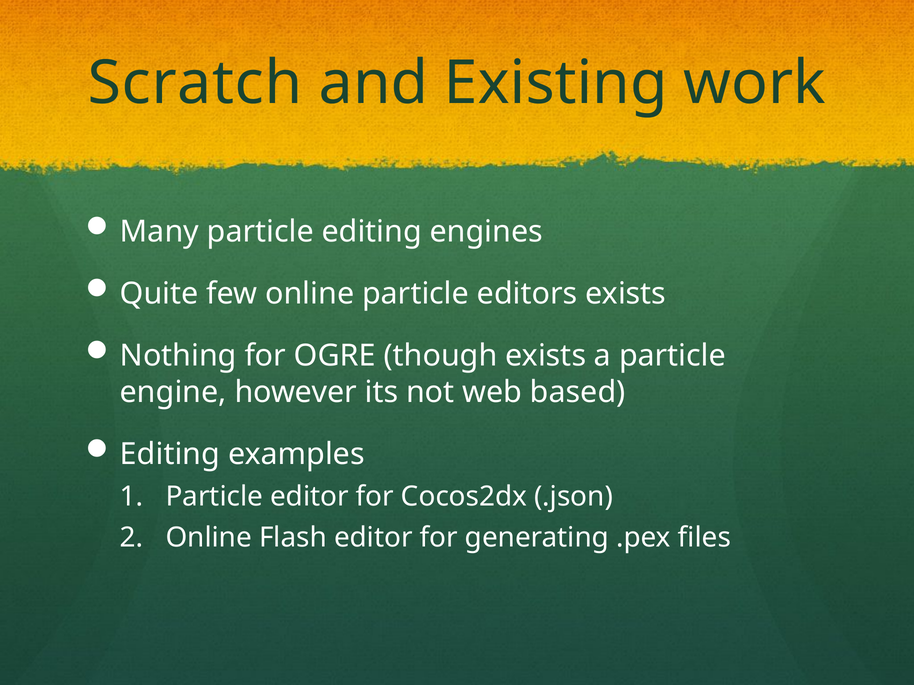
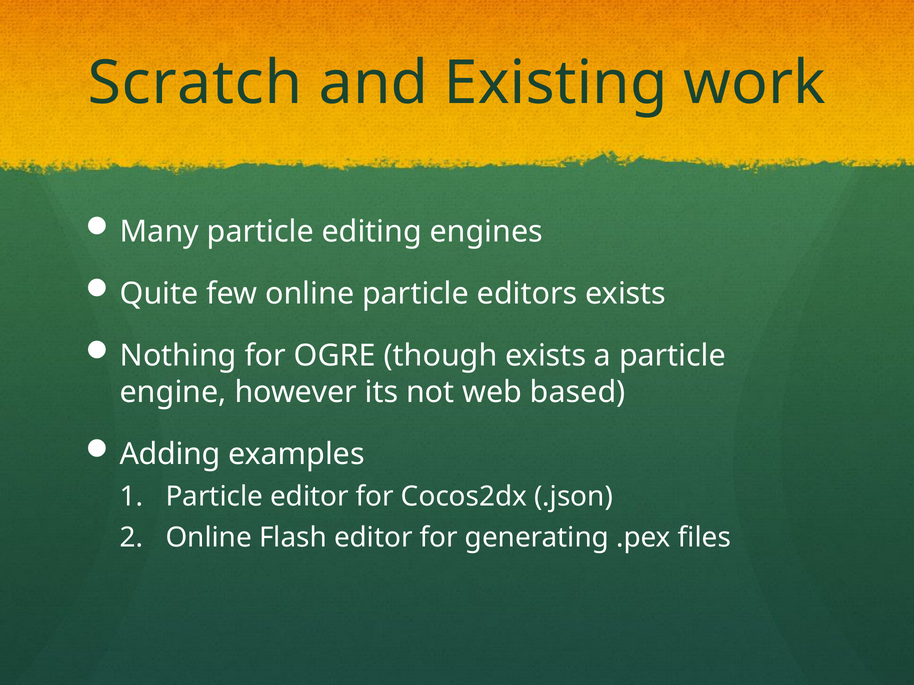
Editing at (170, 454): Editing -> Adding
